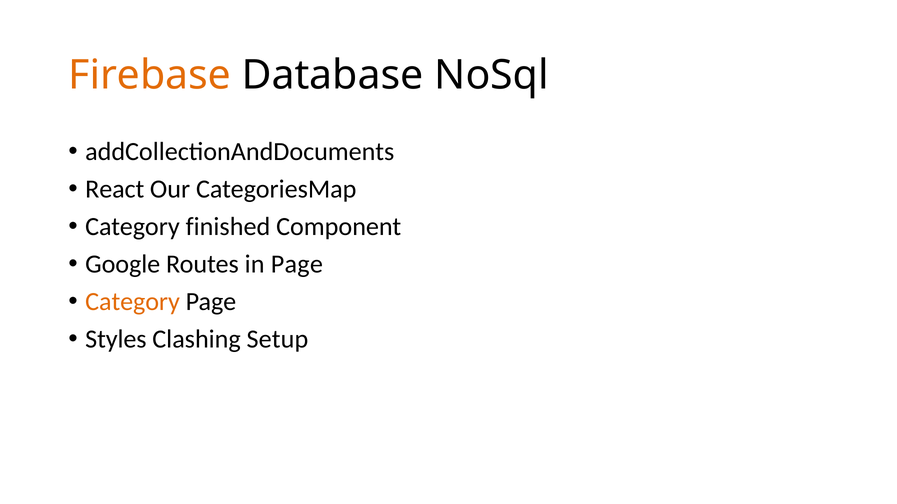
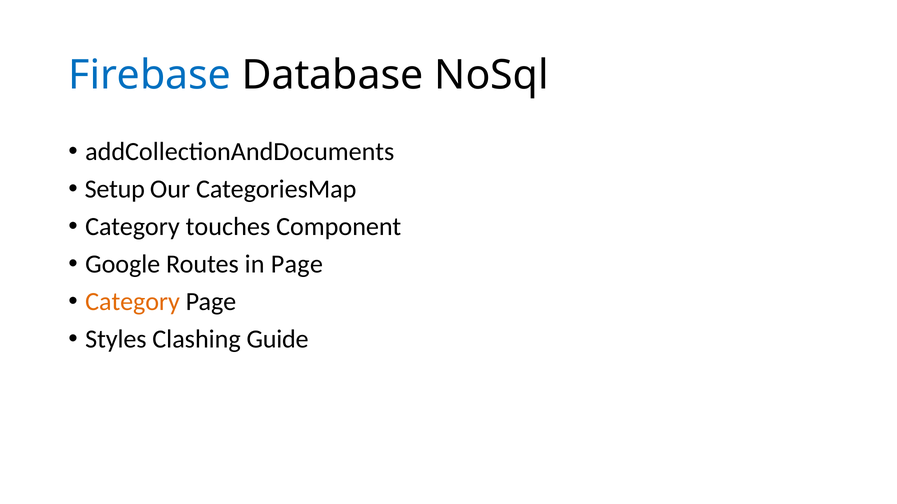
Firebase colour: orange -> blue
React: React -> Setup
finished: finished -> touches
Setup: Setup -> Guide
